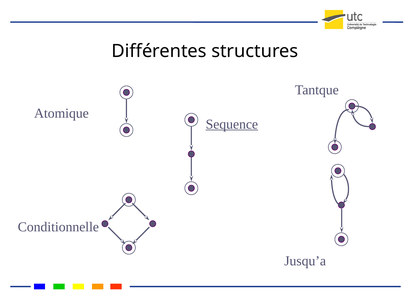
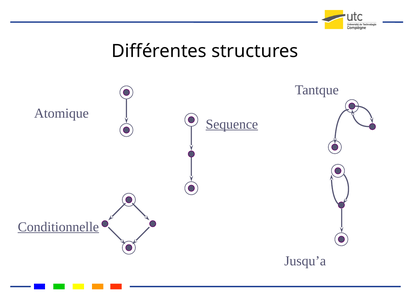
Conditionnelle underline: none -> present
